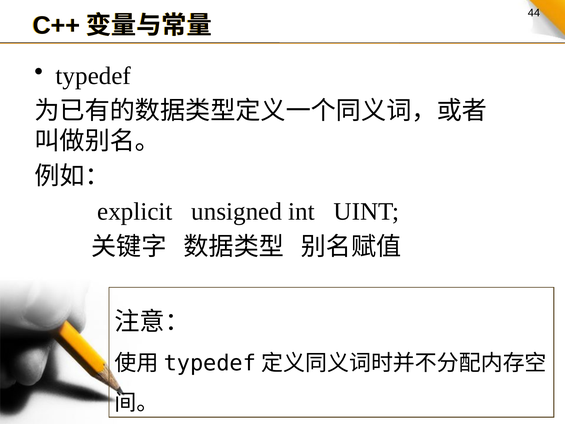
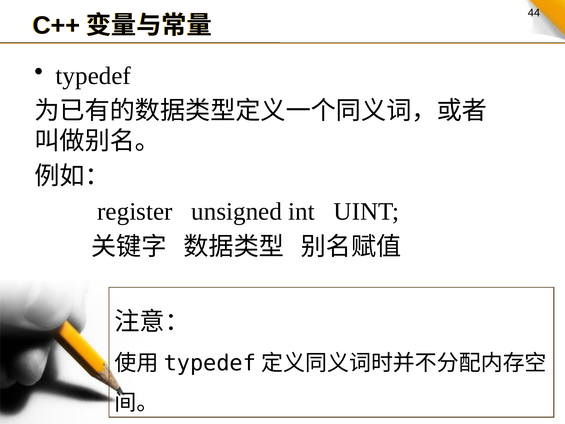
explicit: explicit -> register
